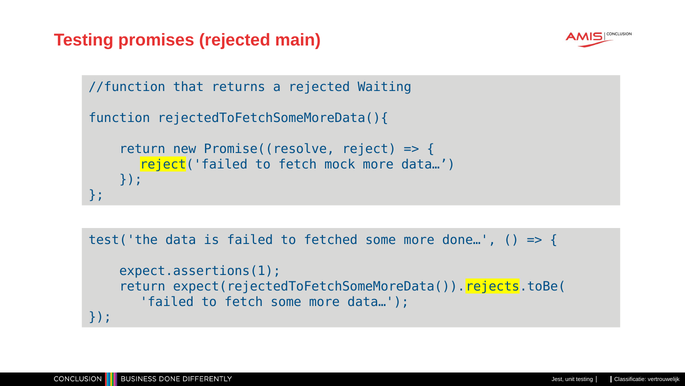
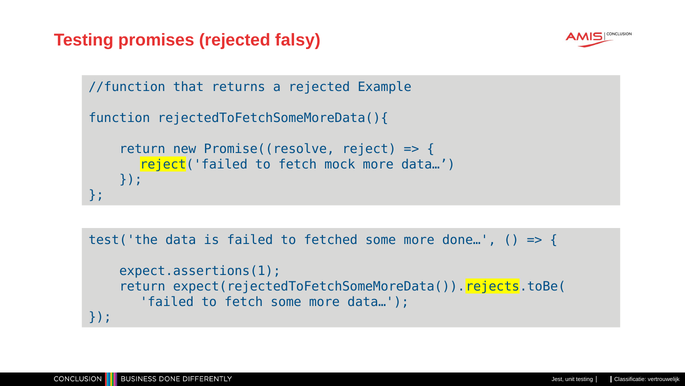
main: main -> falsy
Waiting: Waiting -> Example
